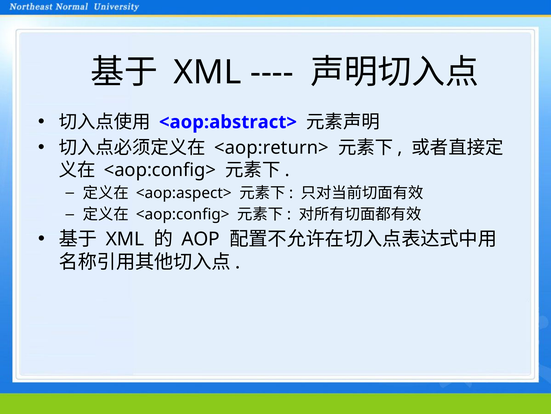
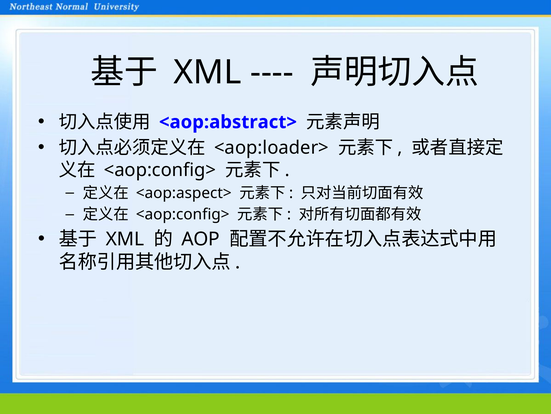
<aop:return>: <aop:return> -> <aop:loader>
